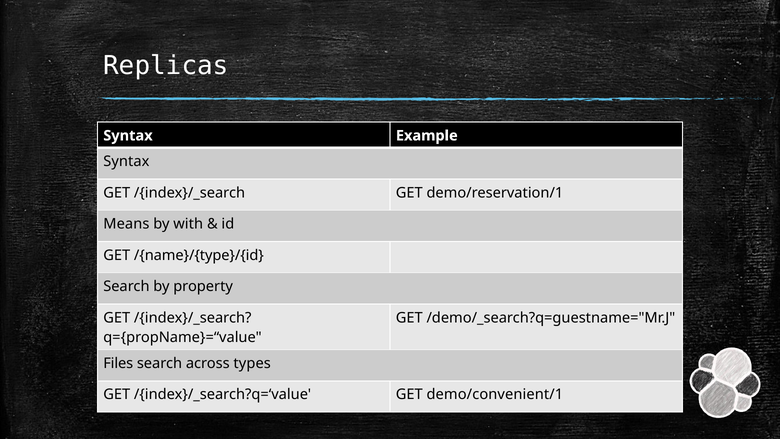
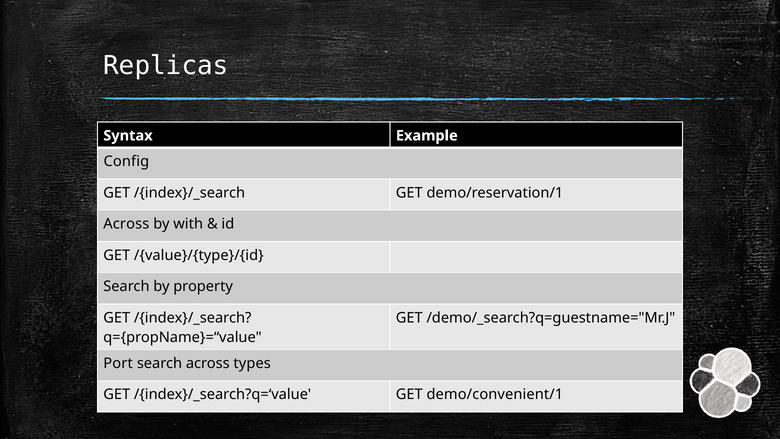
Syntax at (126, 161): Syntax -> Config
Means at (126, 224): Means -> Across
/{name}/{type}/{id: /{name}/{type}/{id -> /{value}/{type}/{id
Files: Files -> Port
